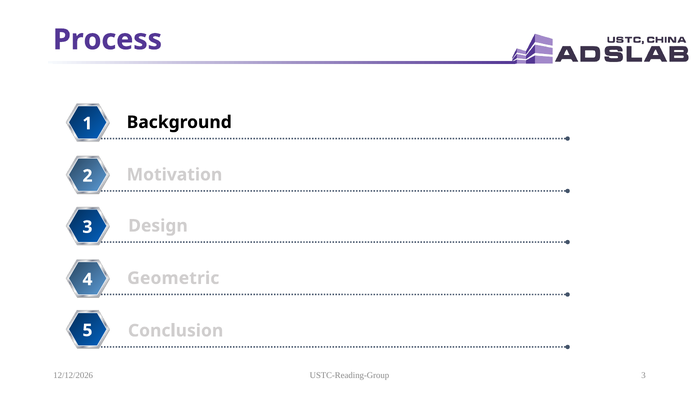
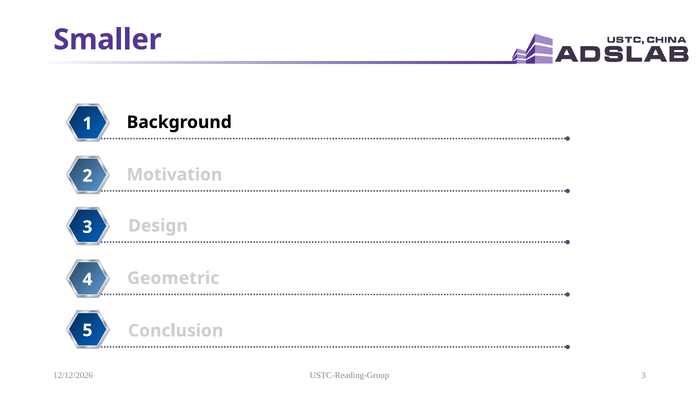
Process: Process -> Smaller
